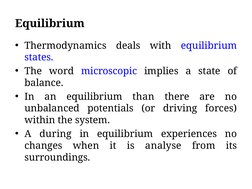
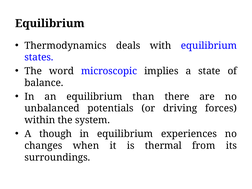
during: during -> though
analyse: analyse -> thermal
